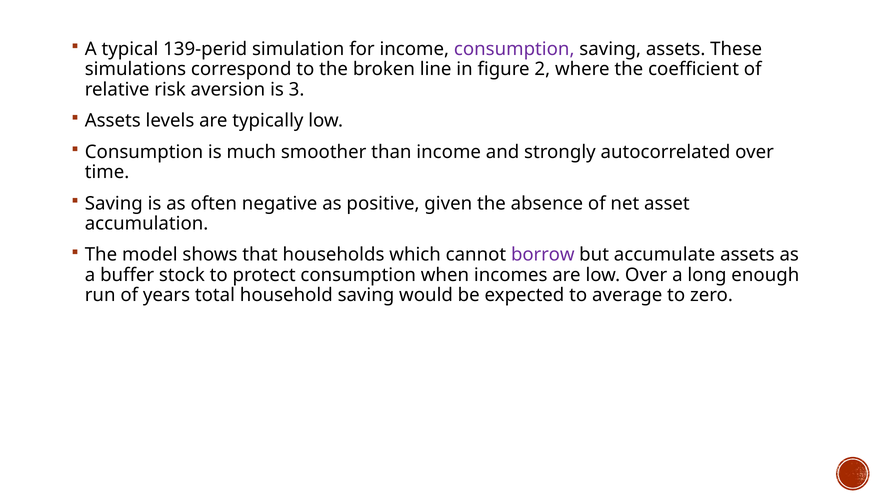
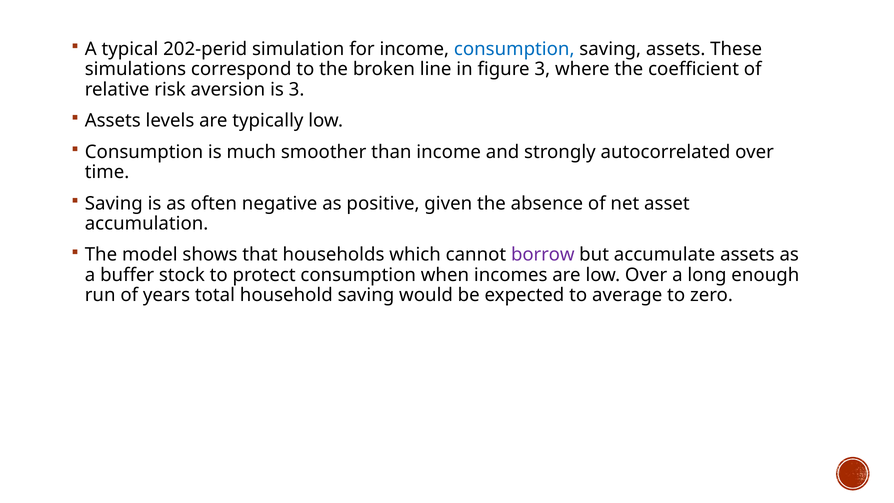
139-perid: 139-perid -> 202-perid
consumption at (514, 49) colour: purple -> blue
figure 2: 2 -> 3
